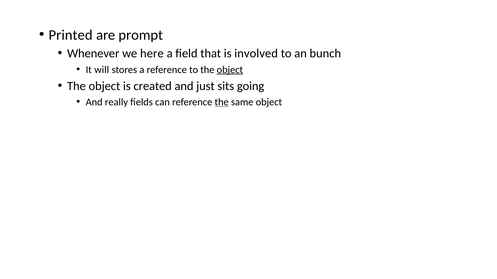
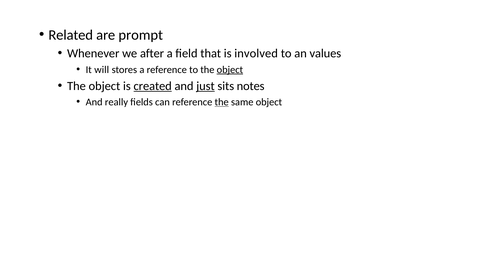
Printed: Printed -> Related
here: here -> after
bunch: bunch -> values
created underline: none -> present
just underline: none -> present
going: going -> notes
